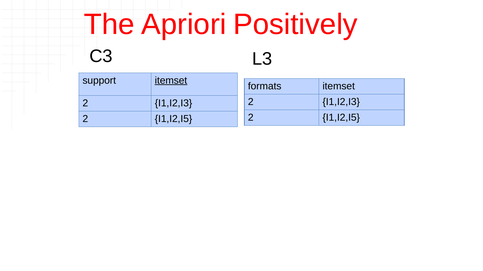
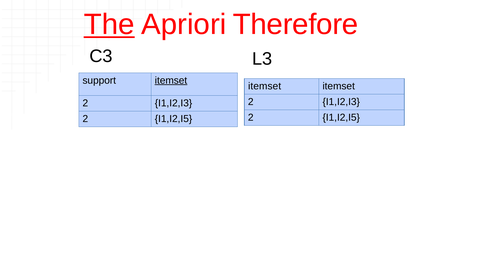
The underline: none -> present
Positively: Positively -> Therefore
formats at (265, 86): formats -> itemset
